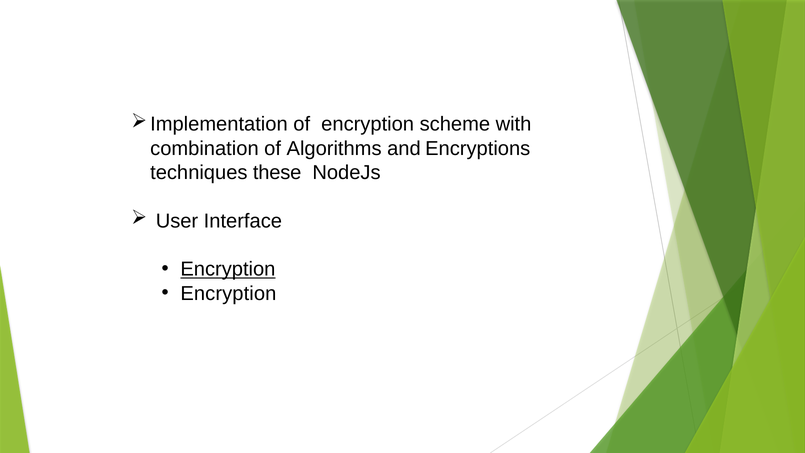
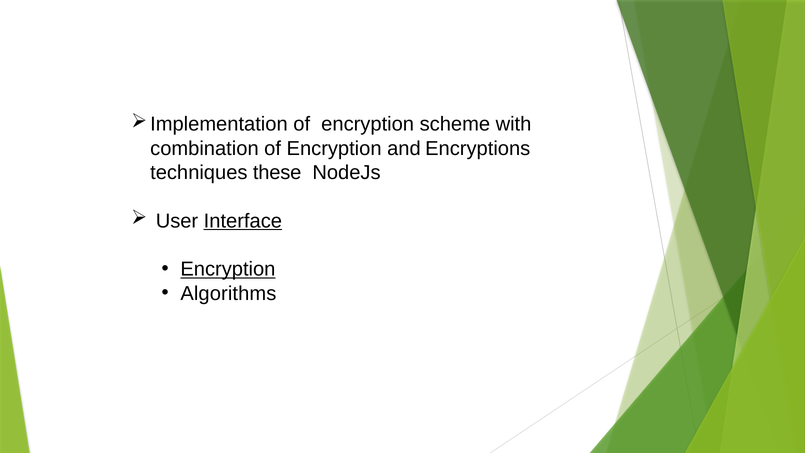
combination of Algorithms: Algorithms -> Encryption
Interface underline: none -> present
Encryption at (228, 293): Encryption -> Algorithms
